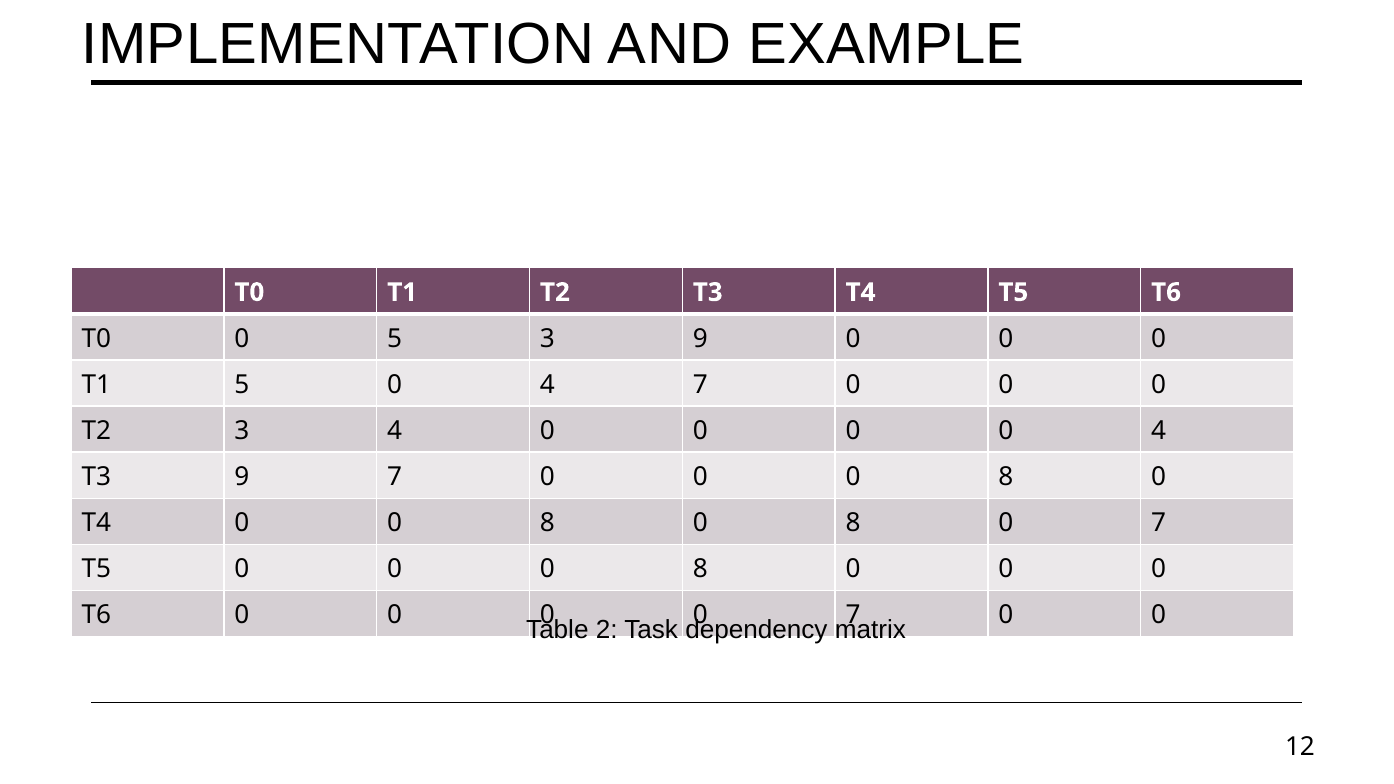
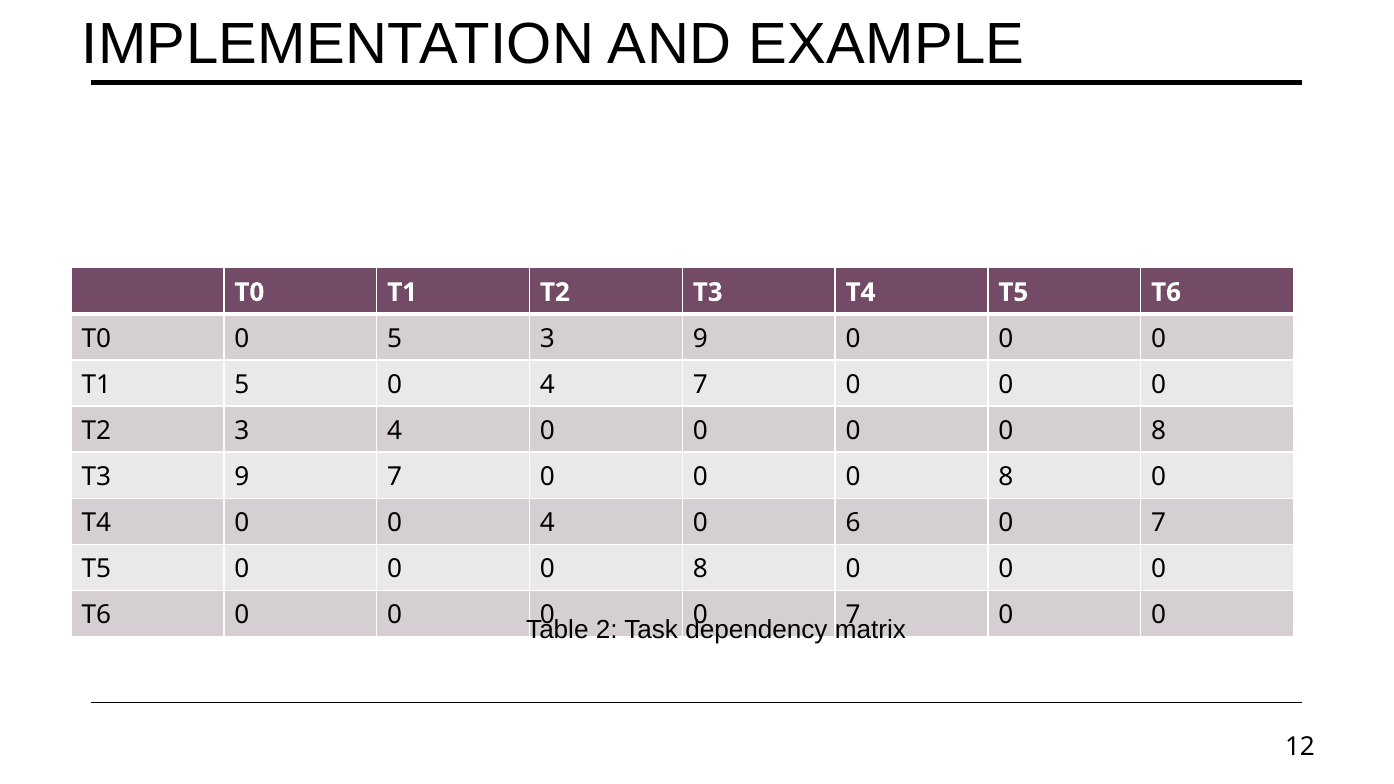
4 at (1159, 431): 4 -> 8
T4 0 0 8: 8 -> 4
8 at (853, 523): 8 -> 6
